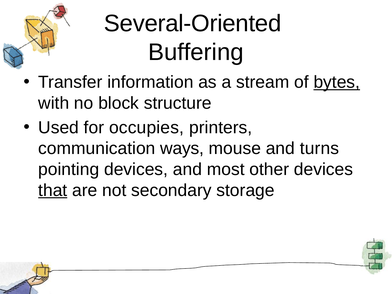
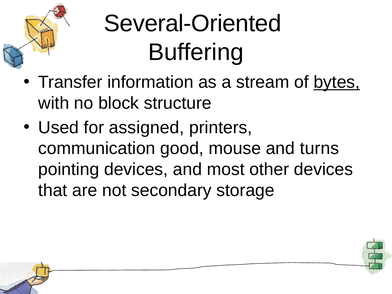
occupies: occupies -> assigned
ways: ways -> good
that underline: present -> none
